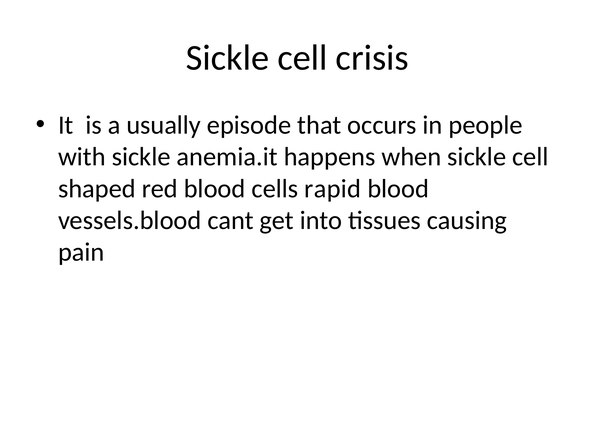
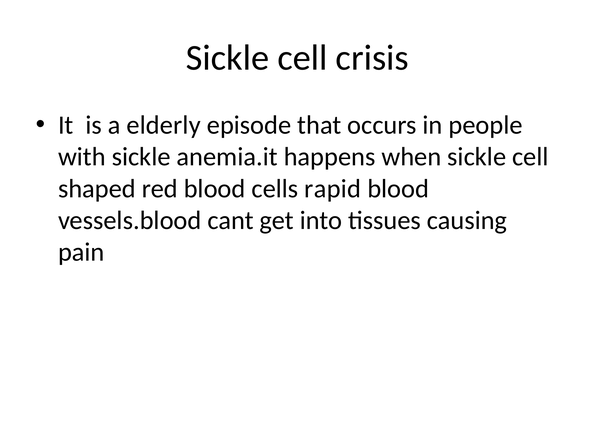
usually: usually -> elderly
